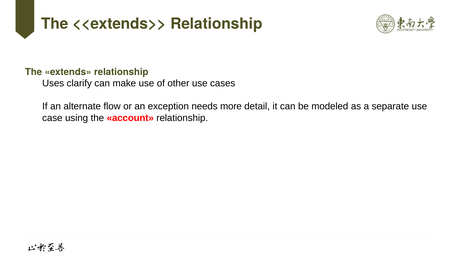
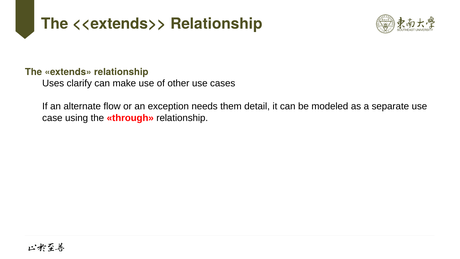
more: more -> them
account: account -> through
